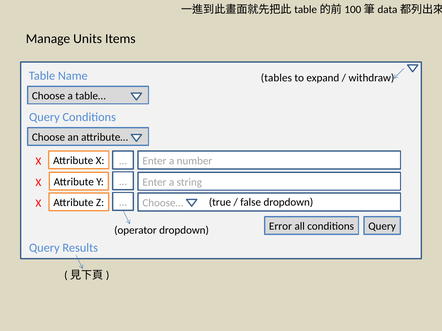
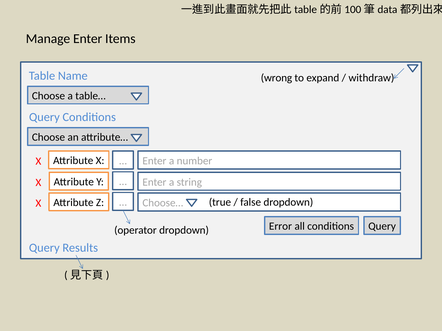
Manage Units: Units -> Enter
tables: tables -> wrong
